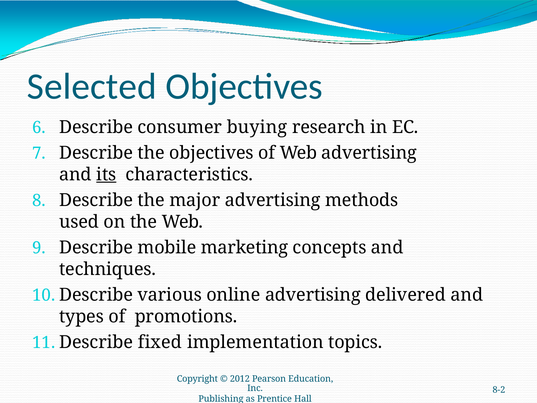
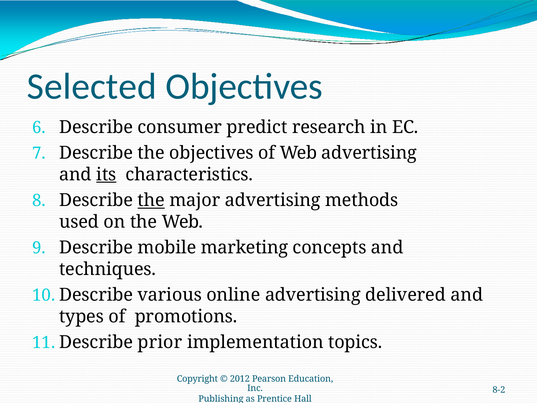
buying: buying -> predict
the at (151, 200) underline: none -> present
fixed: fixed -> prior
